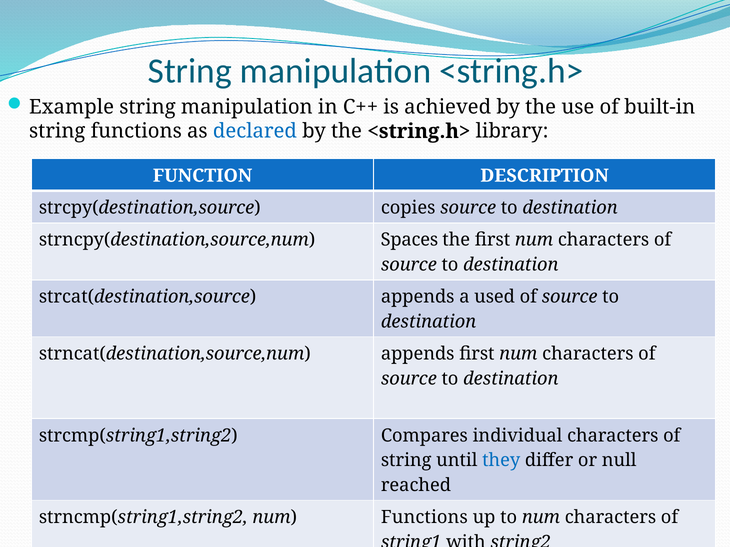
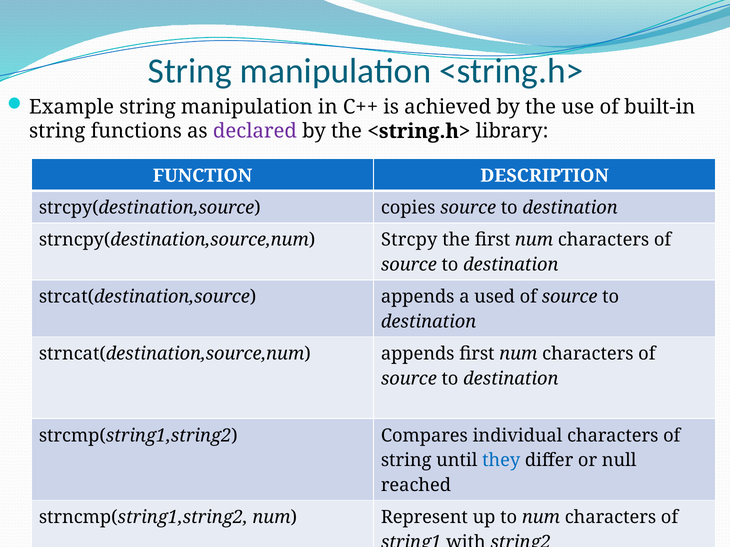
declared colour: blue -> purple
Spaces: Spaces -> Strcpy
num Functions: Functions -> Represent
